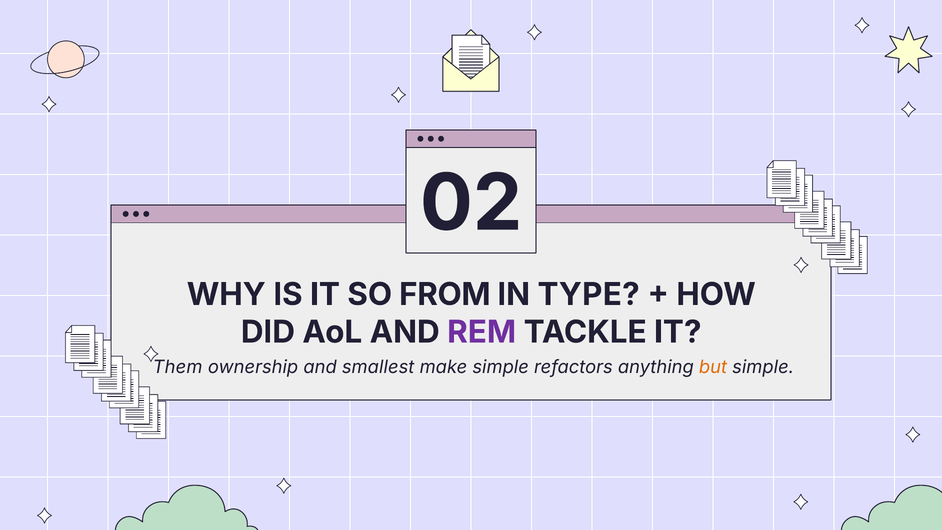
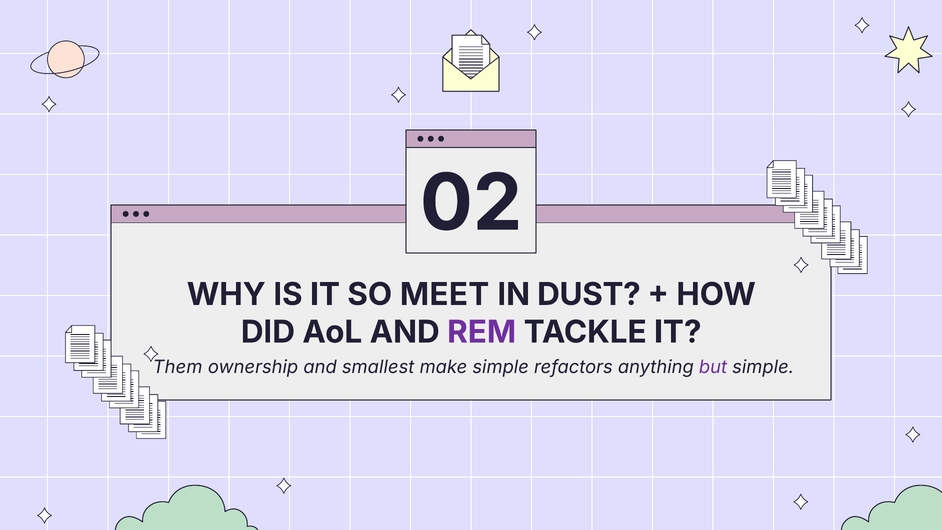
FROM: FROM -> MEET
TYPE: TYPE -> DUST
but colour: orange -> purple
